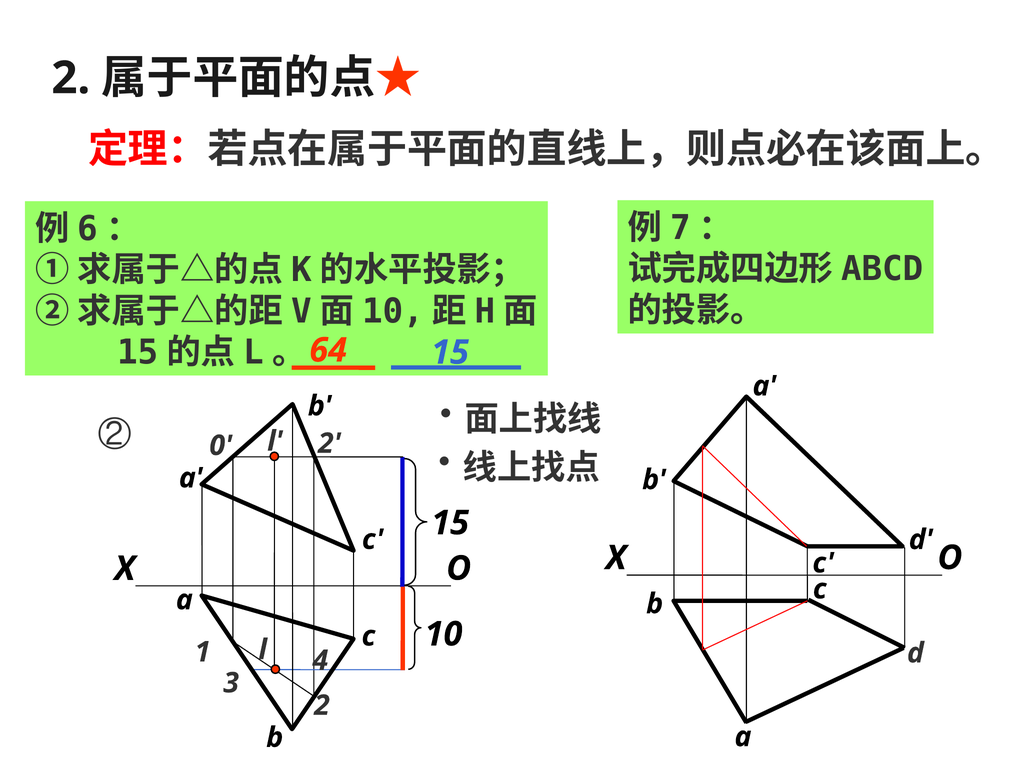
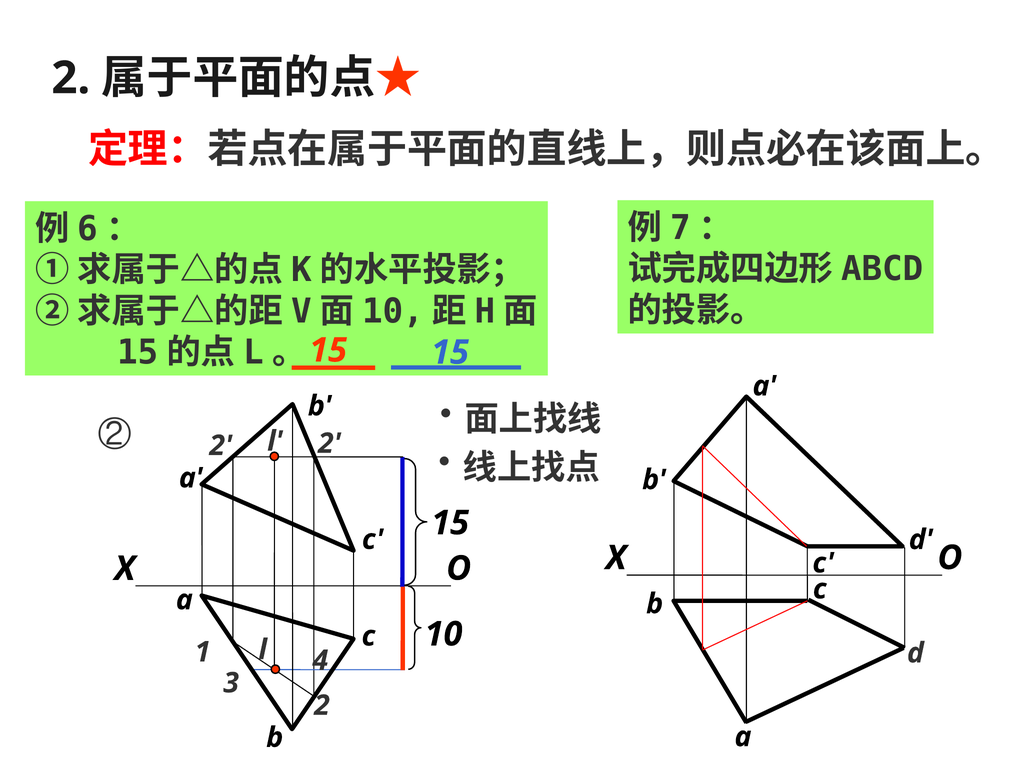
64 at (328, 350): 64 -> 15
0 at (221, 446): 0 -> 2
